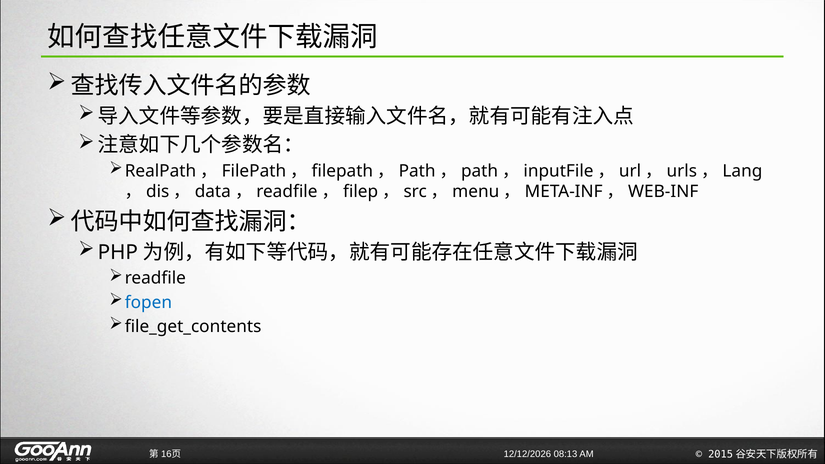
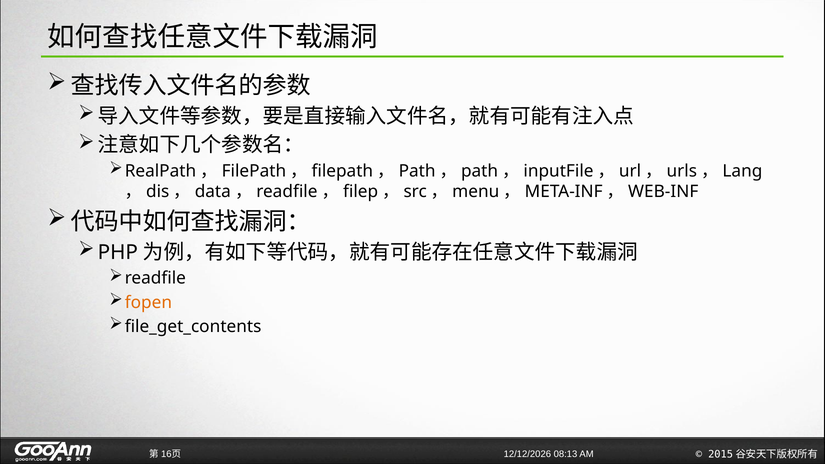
fopen colour: blue -> orange
